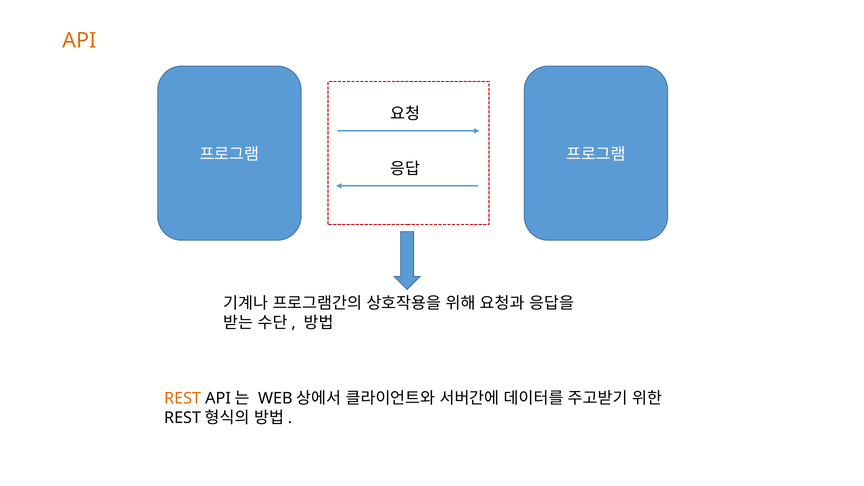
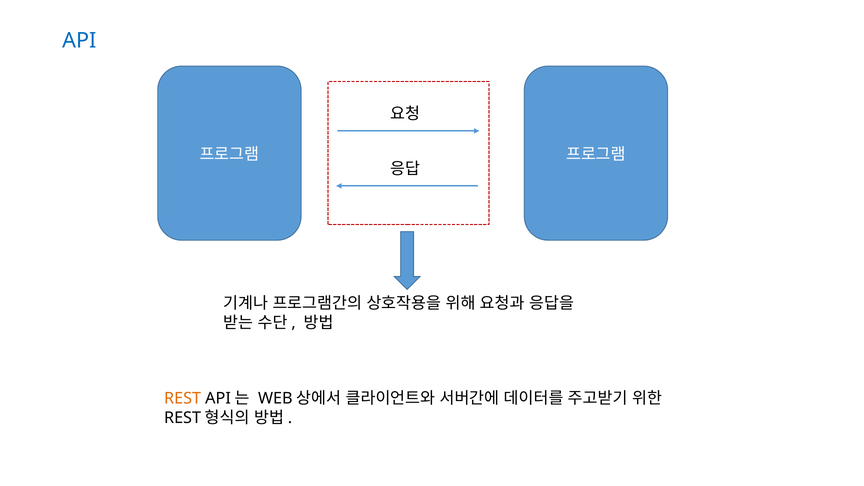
API colour: orange -> blue
